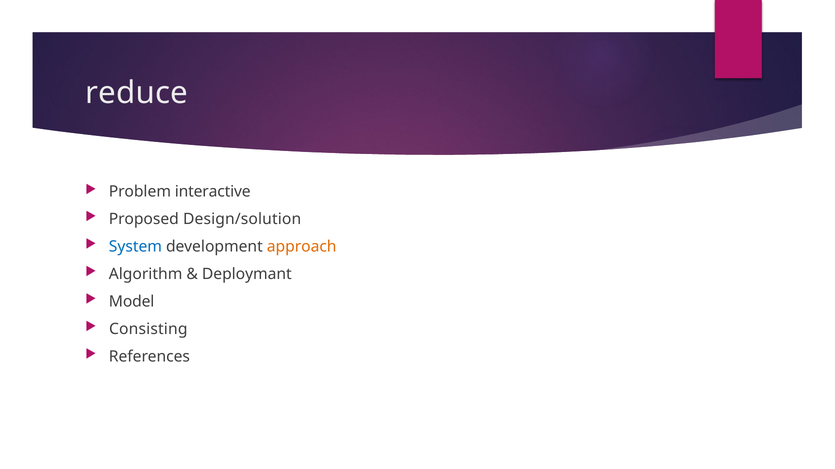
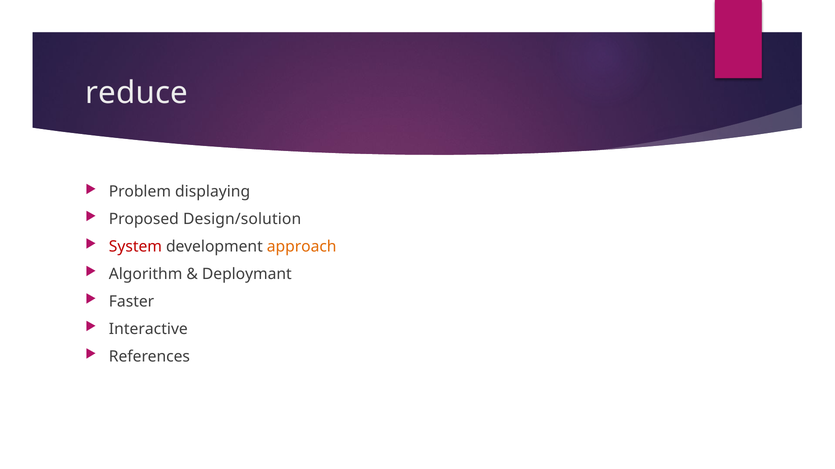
interactive: interactive -> displaying
System colour: blue -> red
Model: Model -> Faster
Consisting: Consisting -> Interactive
